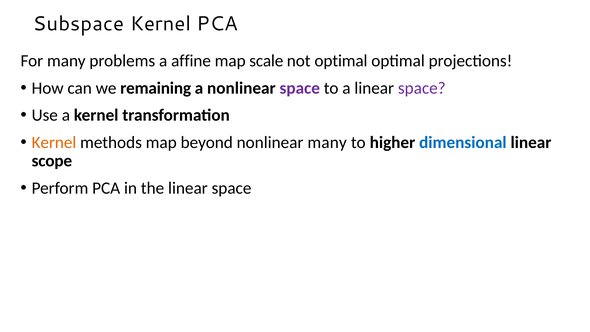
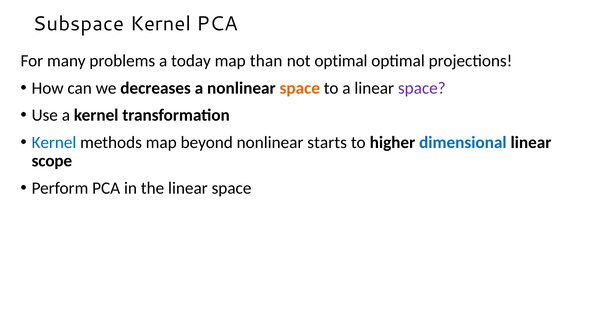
affine: affine -> today
scale: scale -> than
remaining: remaining -> decreases
space at (300, 88) colour: purple -> orange
Kernel at (54, 142) colour: orange -> blue
nonlinear many: many -> starts
